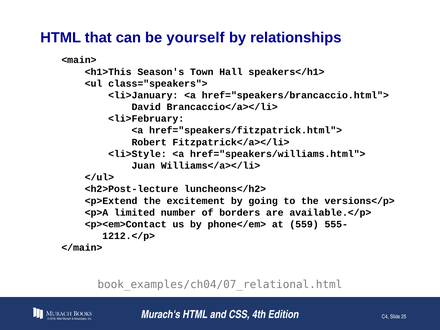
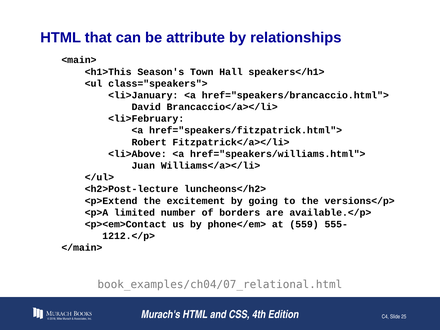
yourself: yourself -> attribute
<li>Style: <li>Style -> <li>Above
